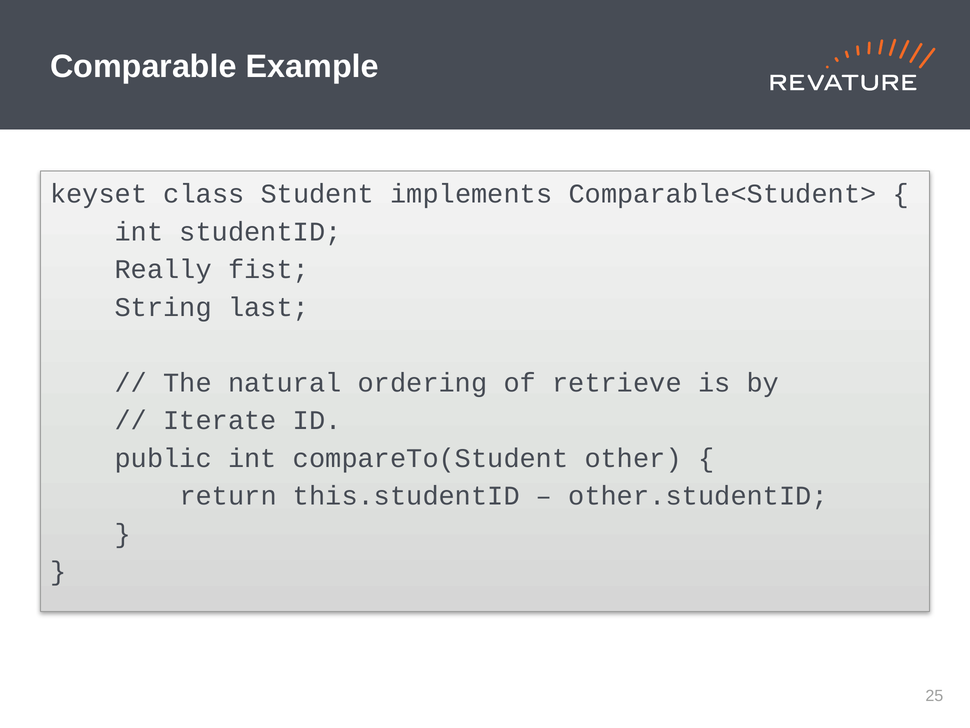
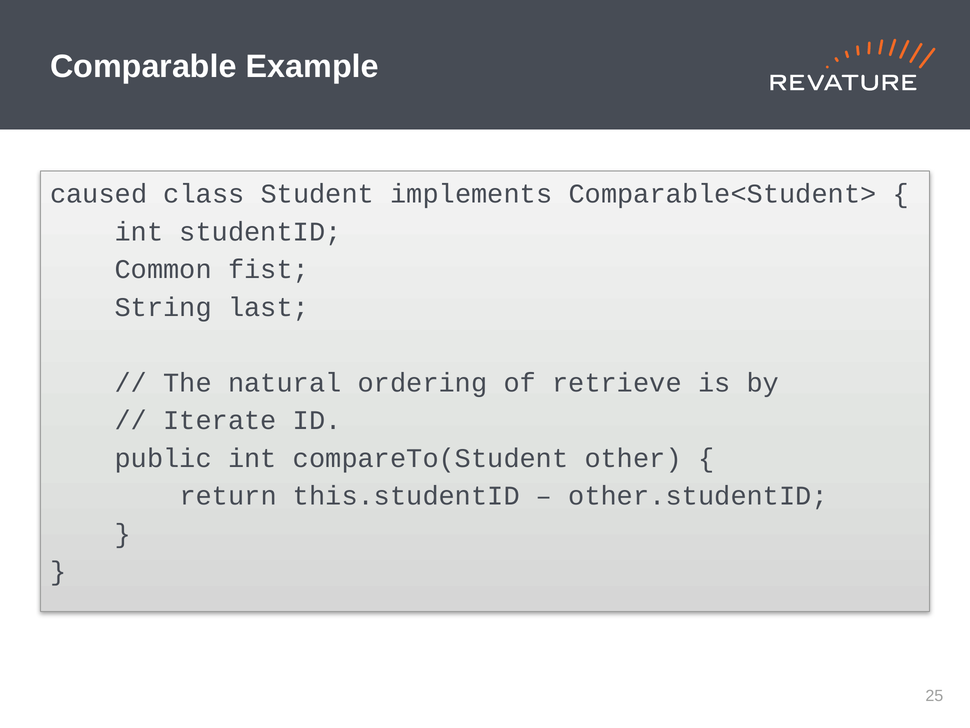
keyset: keyset -> caused
Really: Really -> Common
